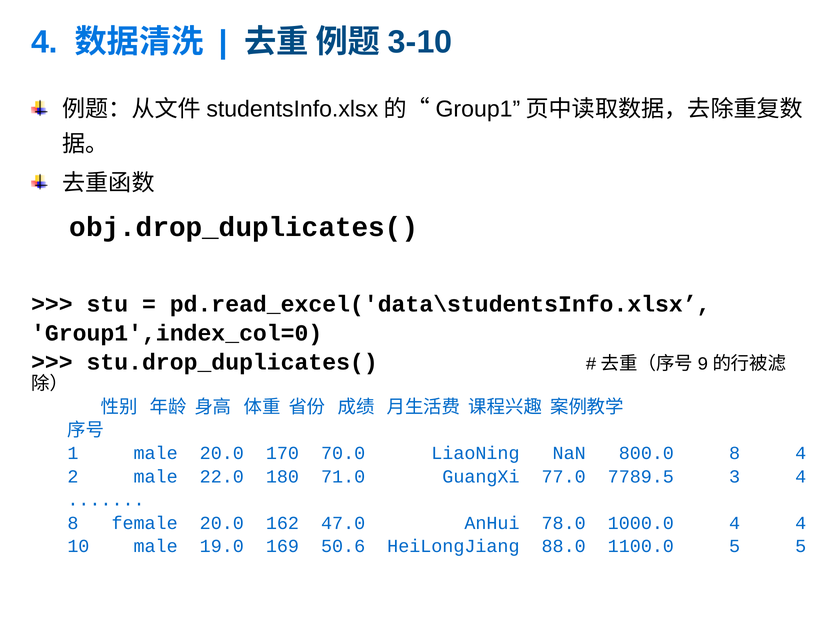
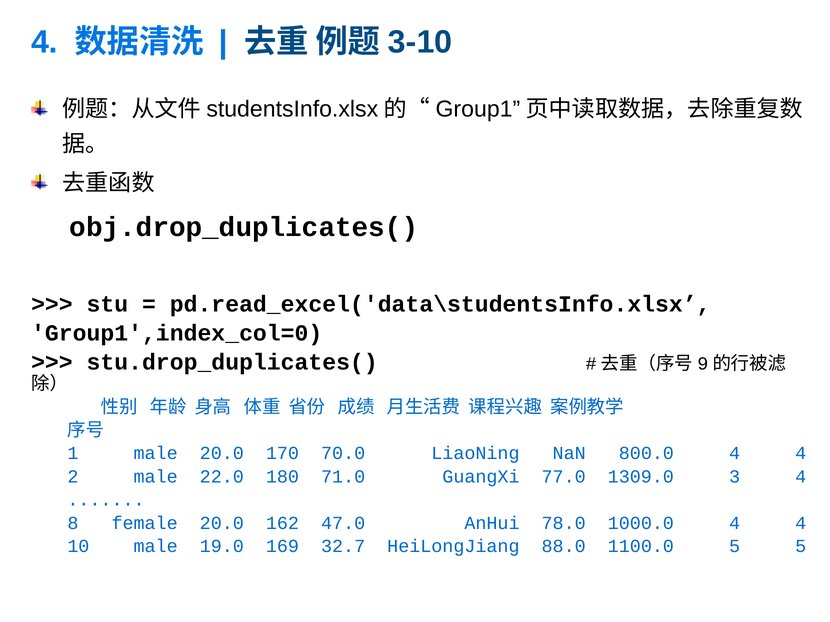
800.0 8: 8 -> 4
7789.5: 7789.5 -> 1309.0
50.6: 50.6 -> 32.7
